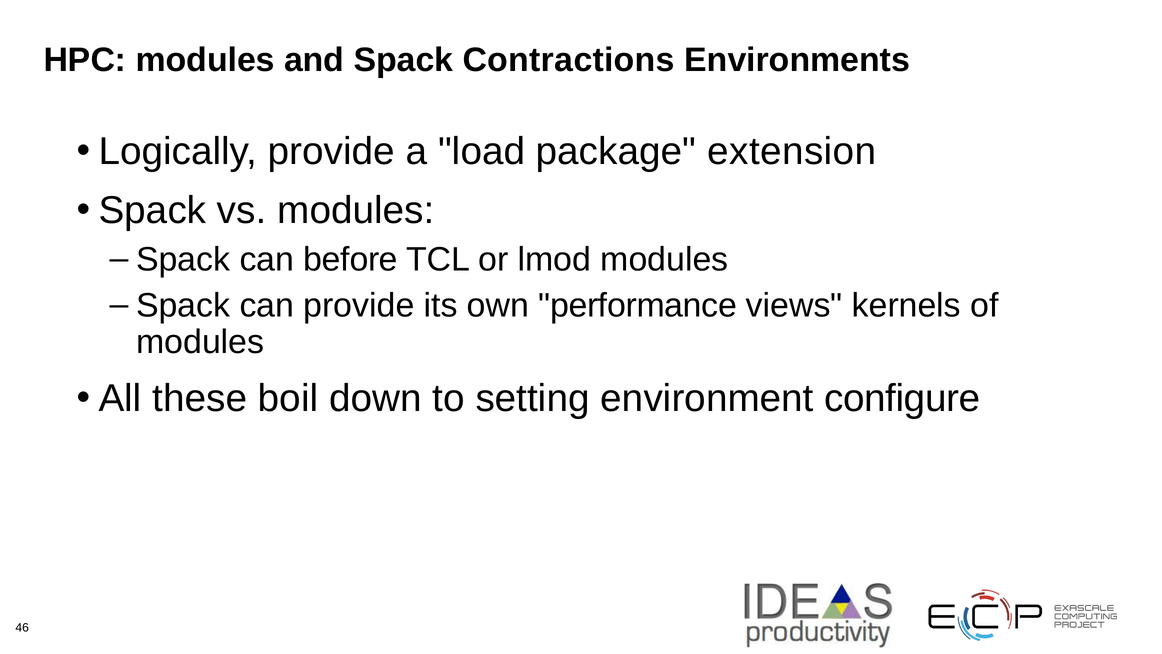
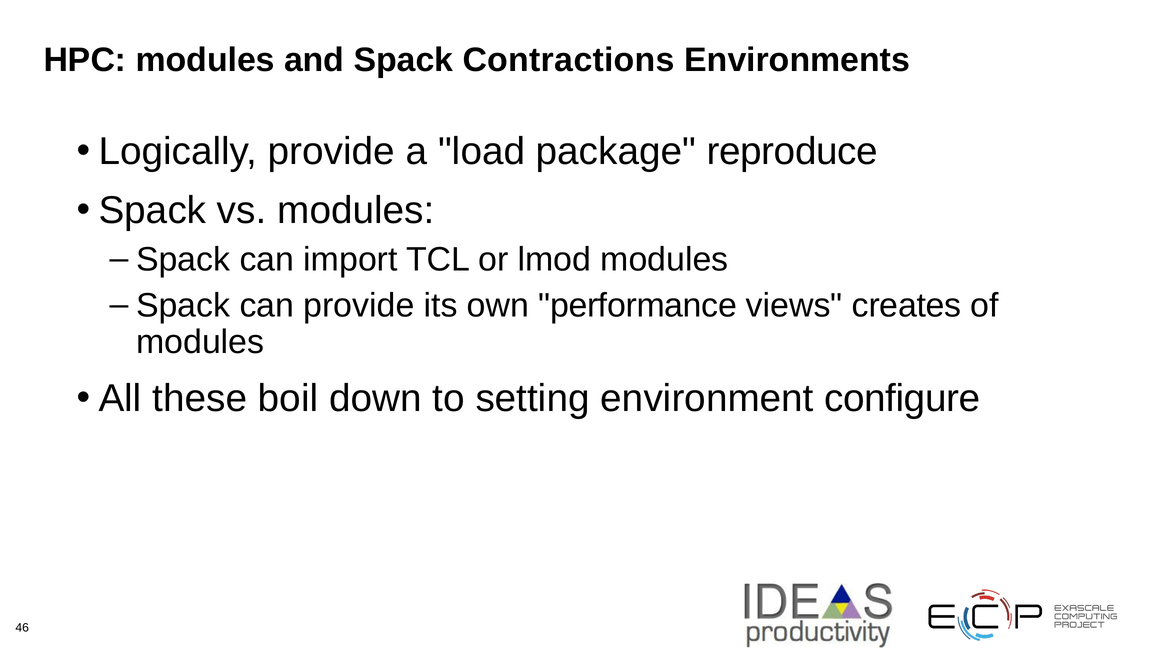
extension: extension -> reproduce
before: before -> import
kernels: kernels -> creates
